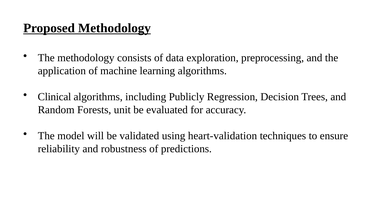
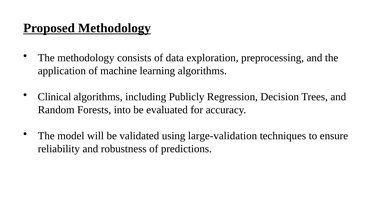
unit: unit -> into
heart-validation: heart-validation -> large-validation
